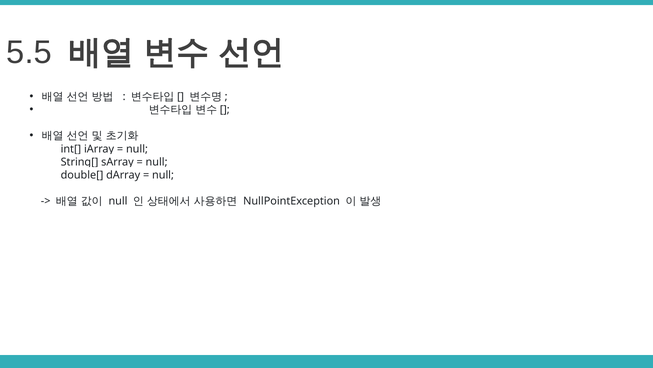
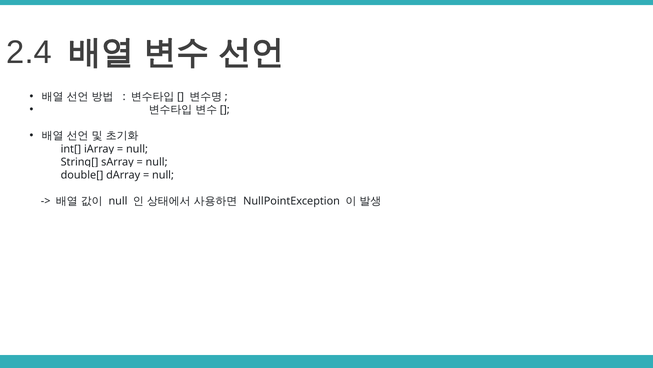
5.5: 5.5 -> 2.4
